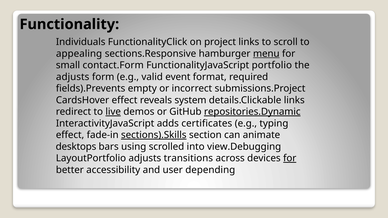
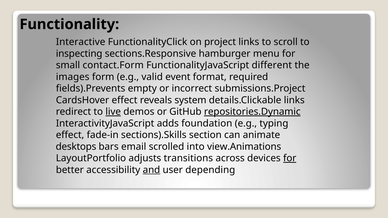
Individuals: Individuals -> Interactive
appealing: appealing -> inspecting
menu underline: present -> none
portfolio: portfolio -> different
adjusts at (73, 77): adjusts -> images
certificates: certificates -> foundation
sections).Skills underline: present -> none
using: using -> email
view.Debugging: view.Debugging -> view.Animations
and underline: none -> present
